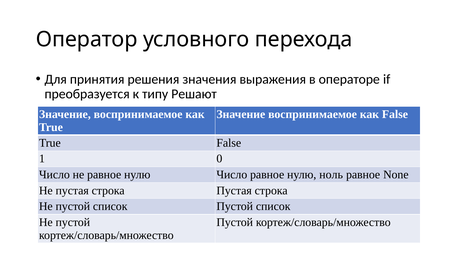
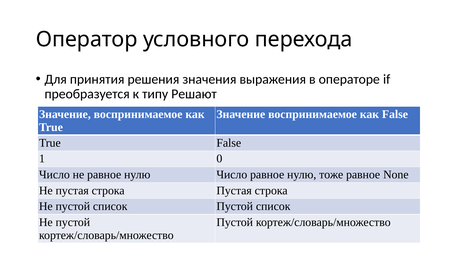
ноль: ноль -> тоже
